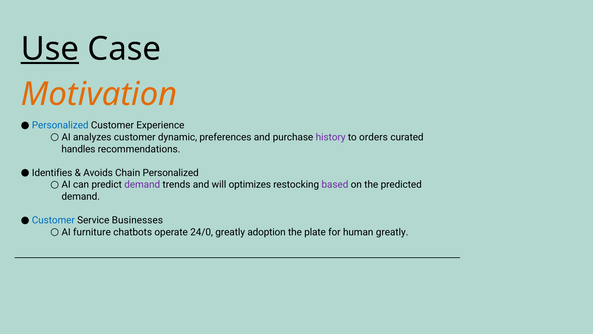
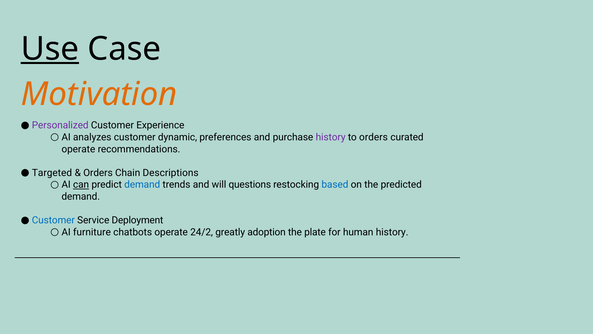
Personalized at (60, 125) colour: blue -> purple
handles at (78, 149): handles -> operate
Identifies: Identifies -> Targeted
Avoids at (98, 173): Avoids -> Orders
Chain Personalized: Personalized -> Descriptions
can underline: none -> present
demand at (142, 184) colour: purple -> blue
optimizes: optimizes -> questions
based colour: purple -> blue
Businesses: Businesses -> Deployment
24/0: 24/0 -> 24/2
human greatly: greatly -> history
